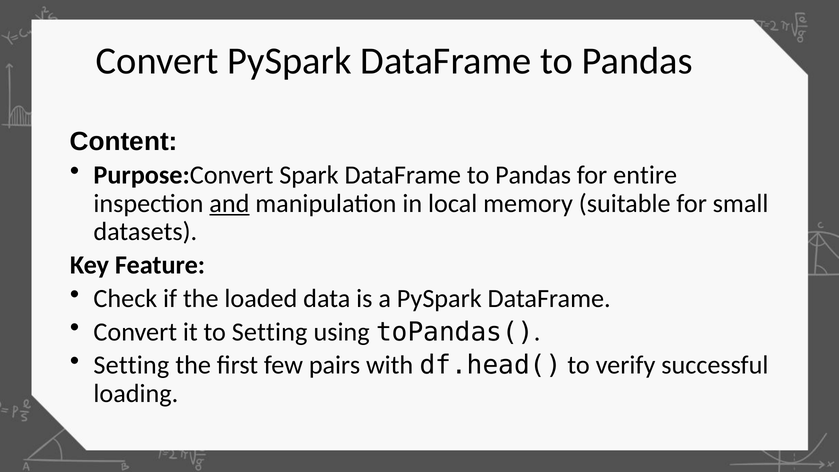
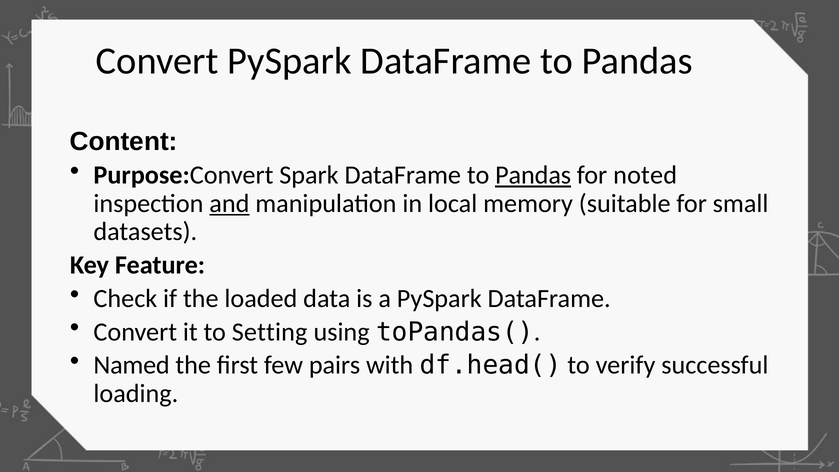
Pandas at (533, 175) underline: none -> present
entire: entire -> noted
Setting at (131, 365): Setting -> Named
